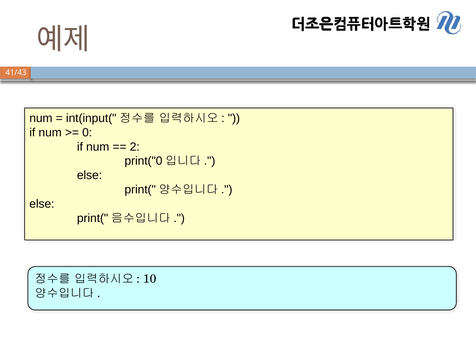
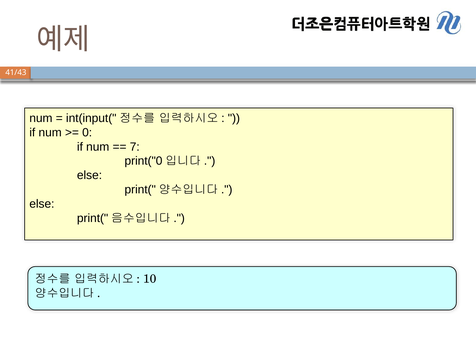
2: 2 -> 7
